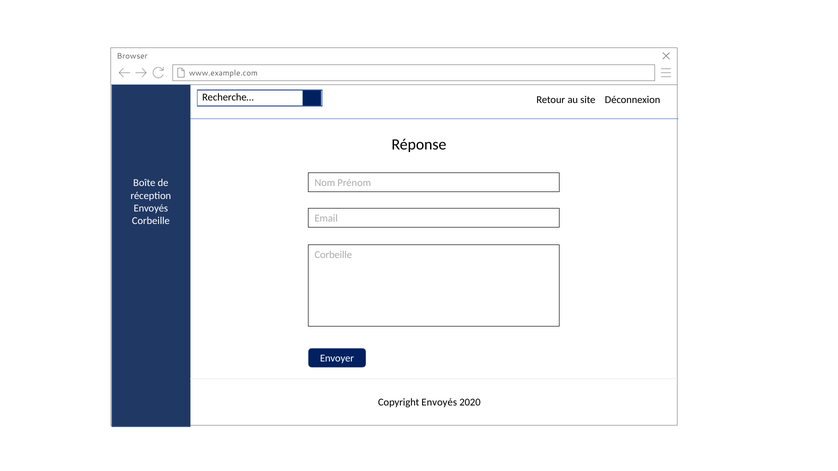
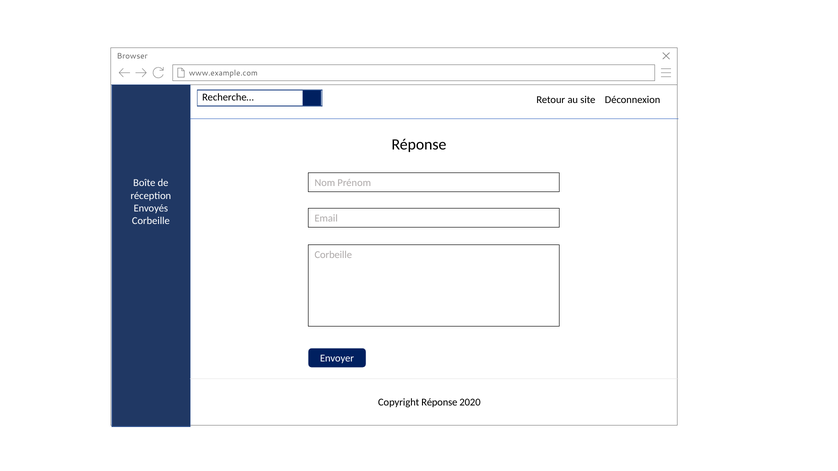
Copyright Envoyés: Envoyés -> Réponse
